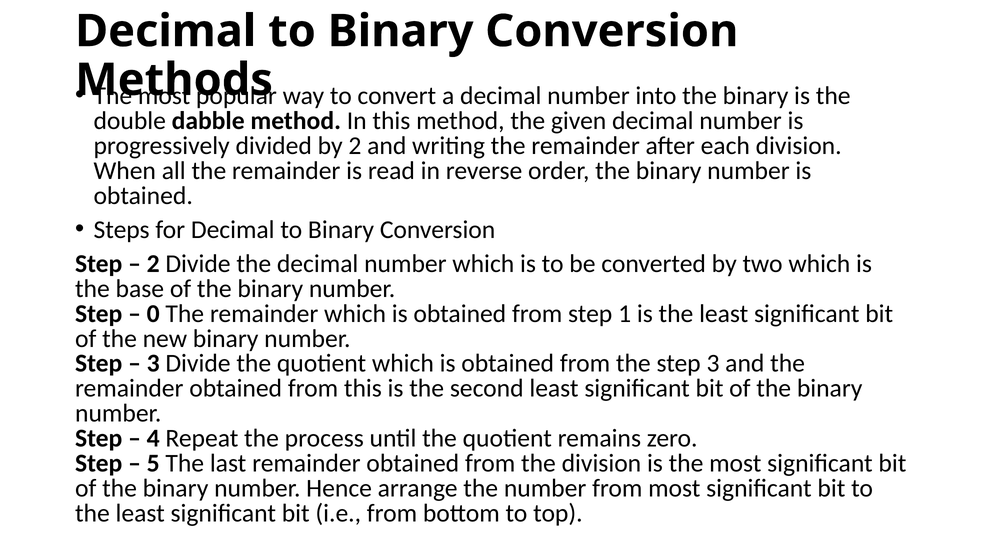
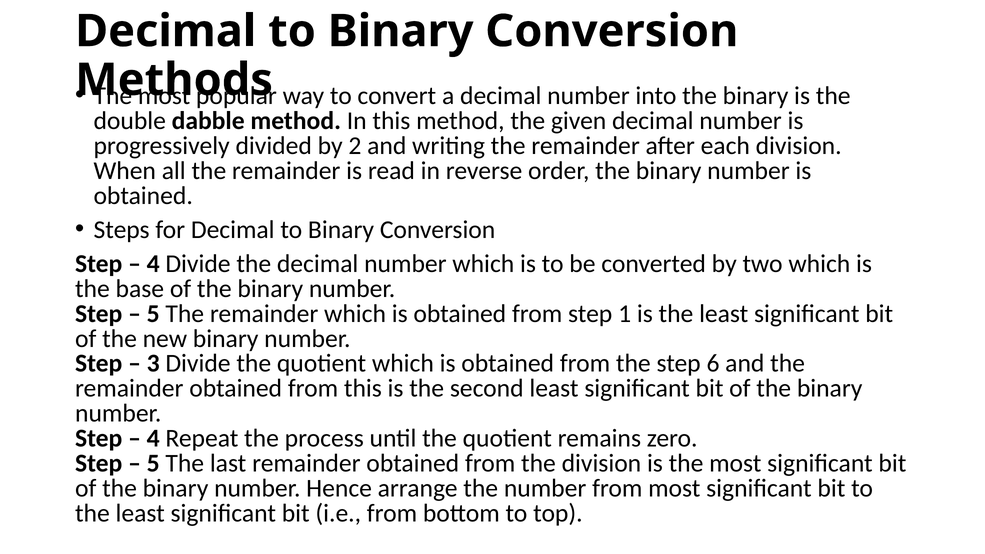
2 at (153, 264): 2 -> 4
0 at (153, 314): 0 -> 5
step 3: 3 -> 6
